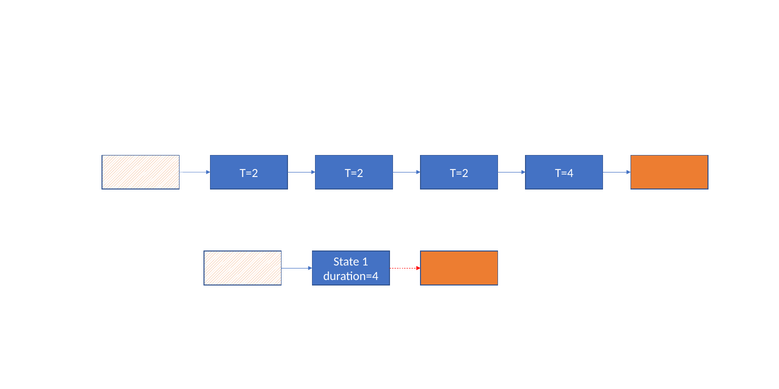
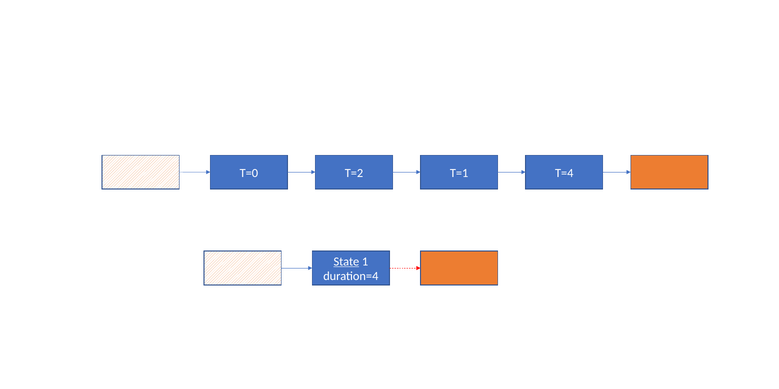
T=2 at (249, 173): T=2 -> T=0
T=2 at (459, 173): T=2 -> T=1
State underline: none -> present
